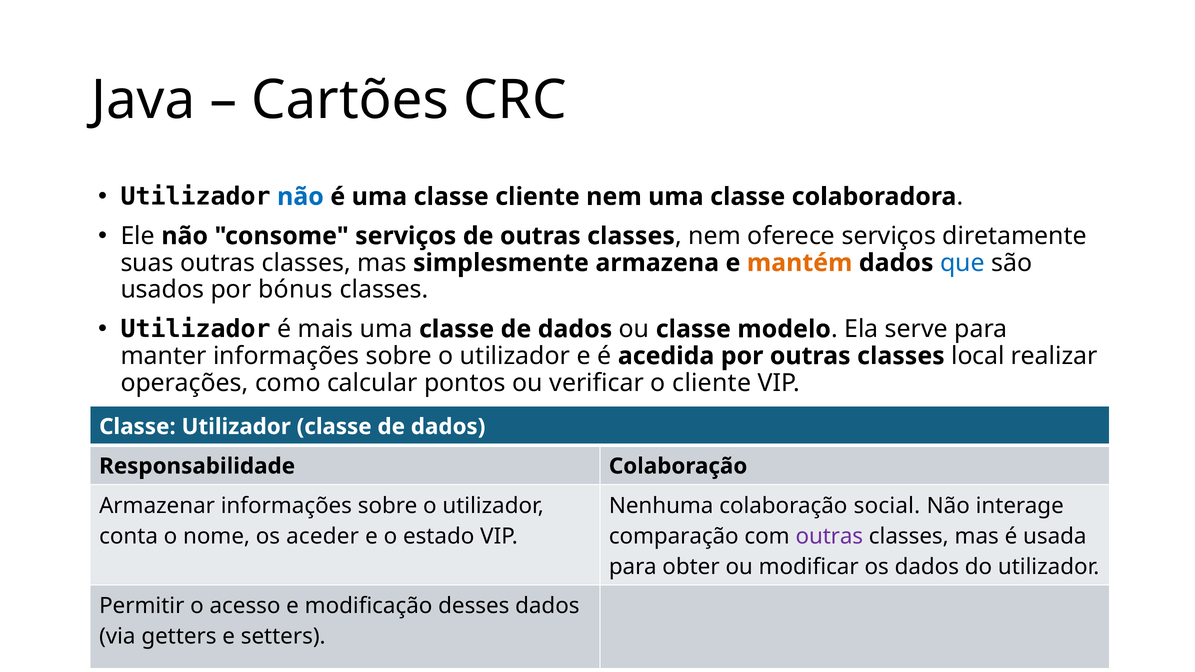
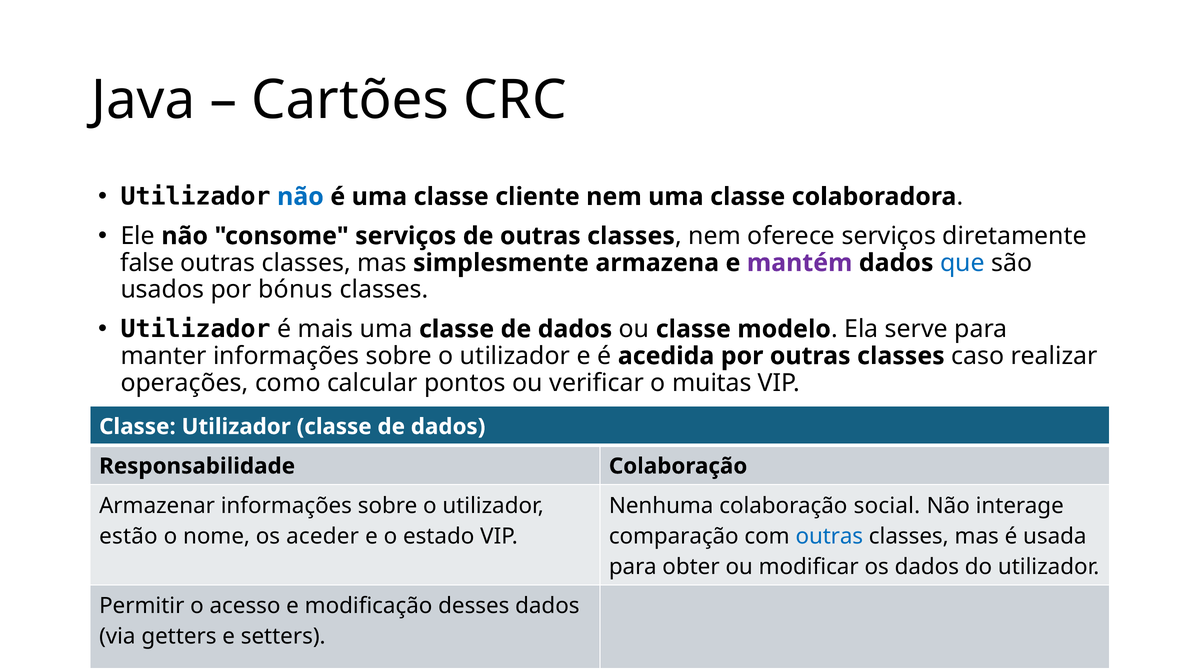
suas: suas -> false
mantém colour: orange -> purple
local: local -> caso
o cliente: cliente -> muitas
conta: conta -> estão
outras at (829, 536) colour: purple -> blue
